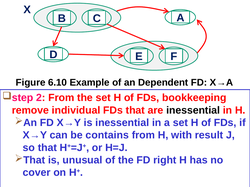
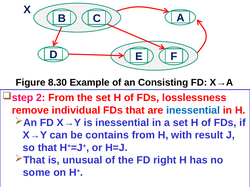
6.10: 6.10 -> 8.30
Dependent: Dependent -> Consisting
bookkeeping: bookkeeping -> losslessness
inessential at (193, 111) colour: black -> blue
cover: cover -> some
